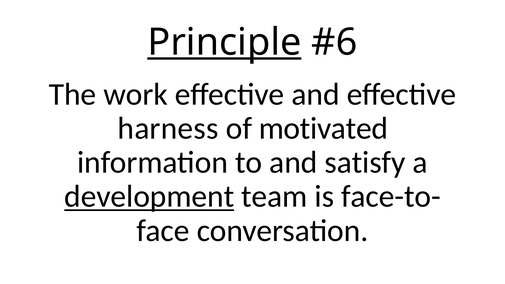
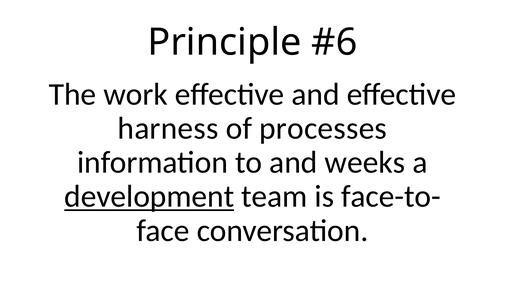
Principle underline: present -> none
motivated: motivated -> processes
satisfy: satisfy -> weeks
